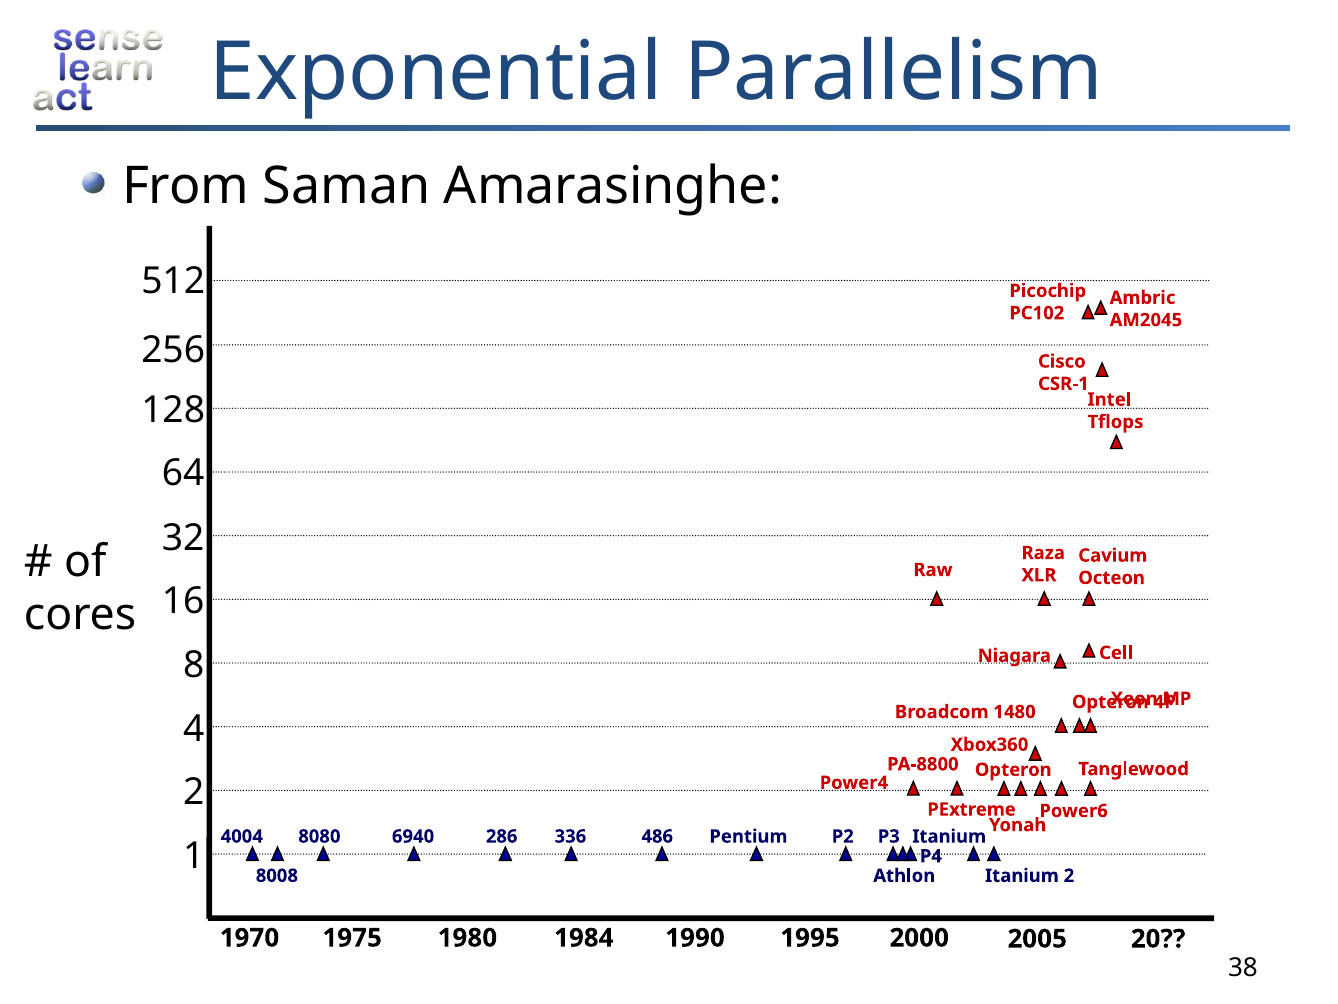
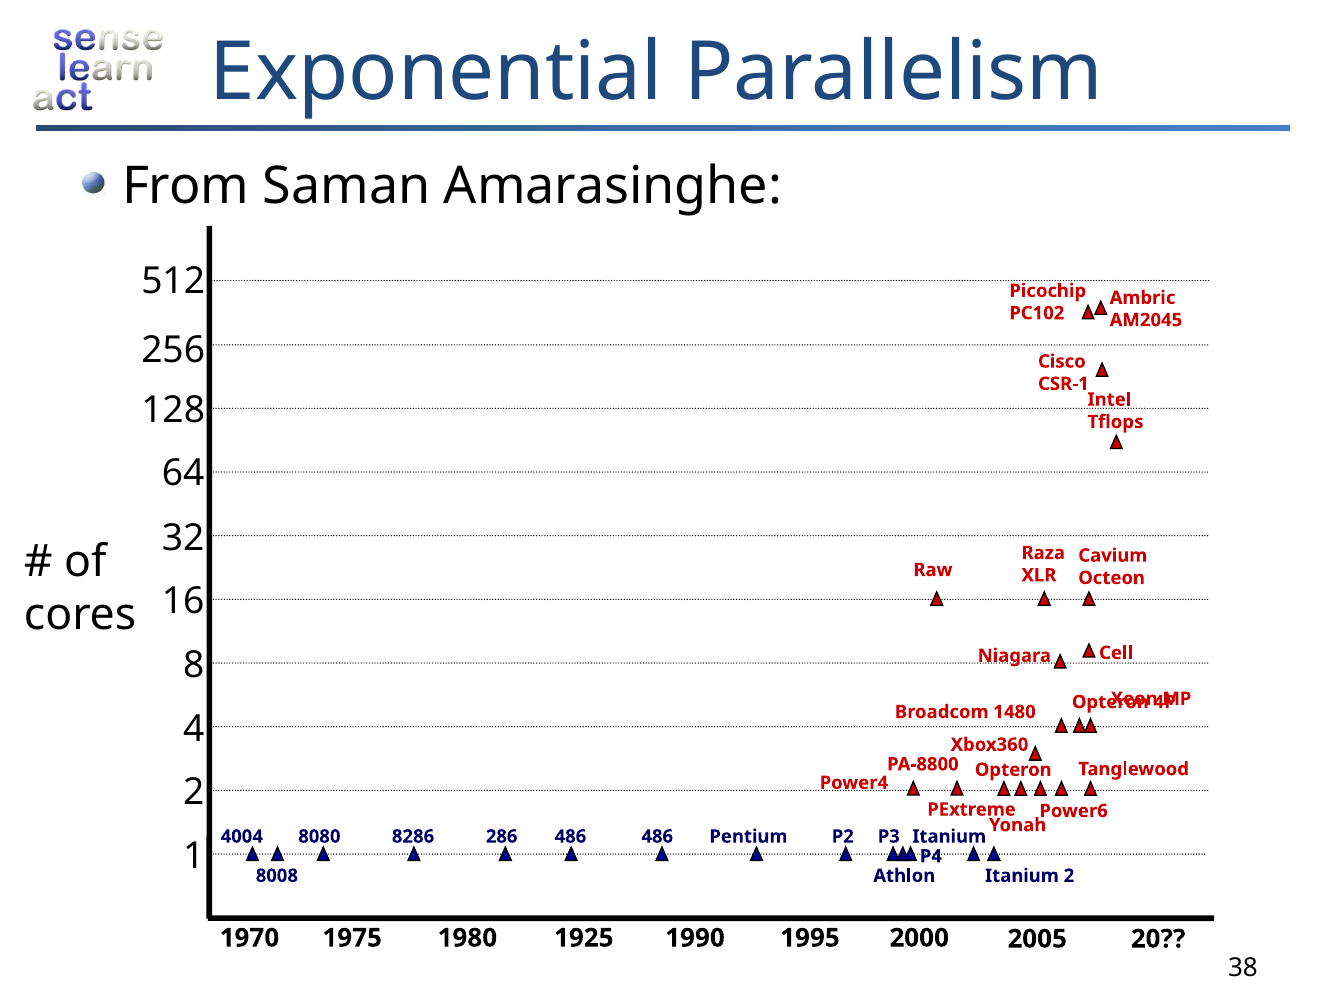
6940: 6940 -> 8286
286 336: 336 -> 486
1984: 1984 -> 1925
